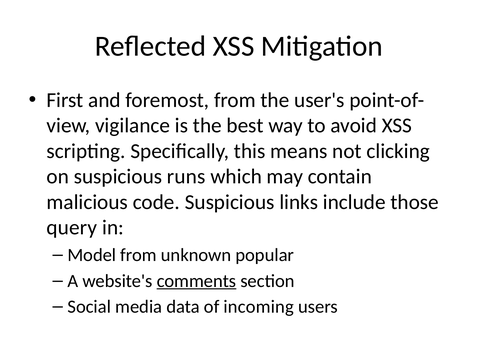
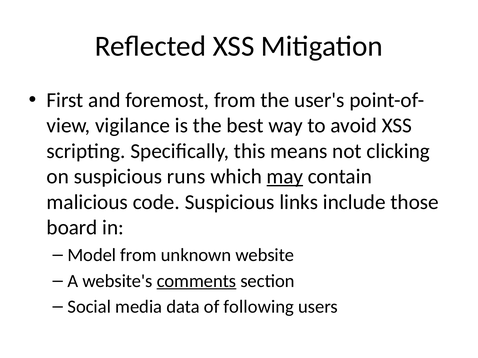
may underline: none -> present
query: query -> board
popular: popular -> website
incoming: incoming -> following
